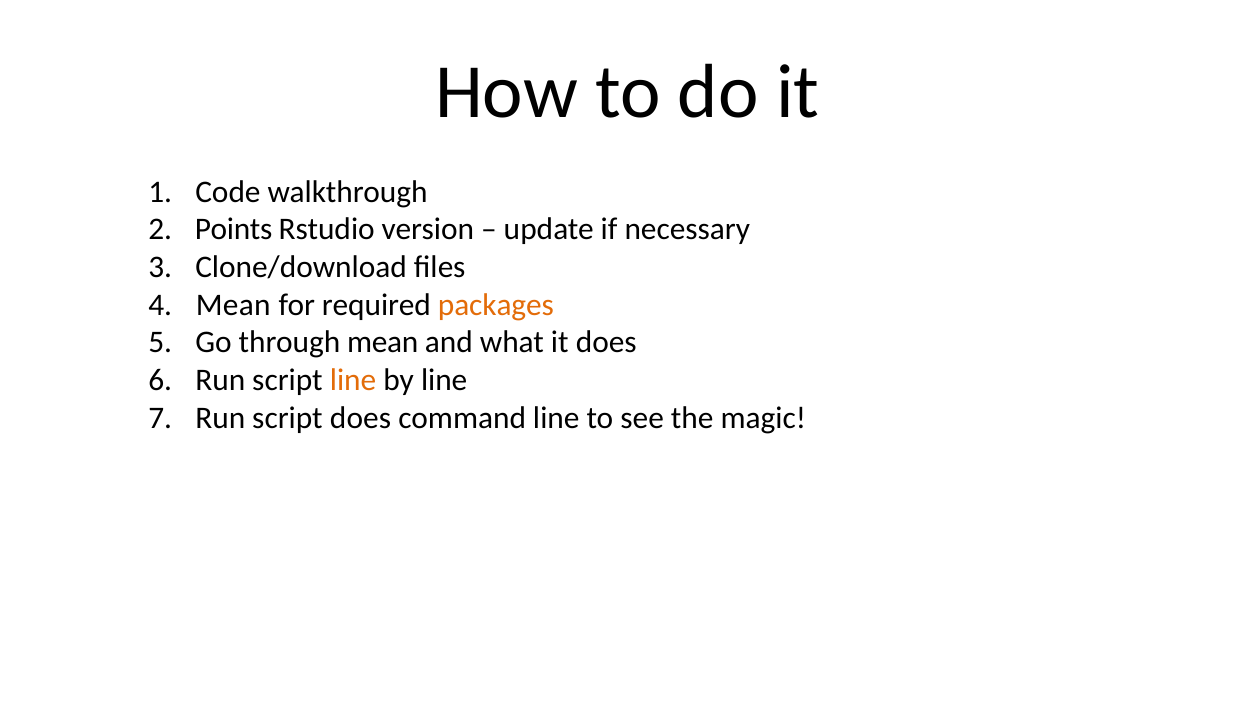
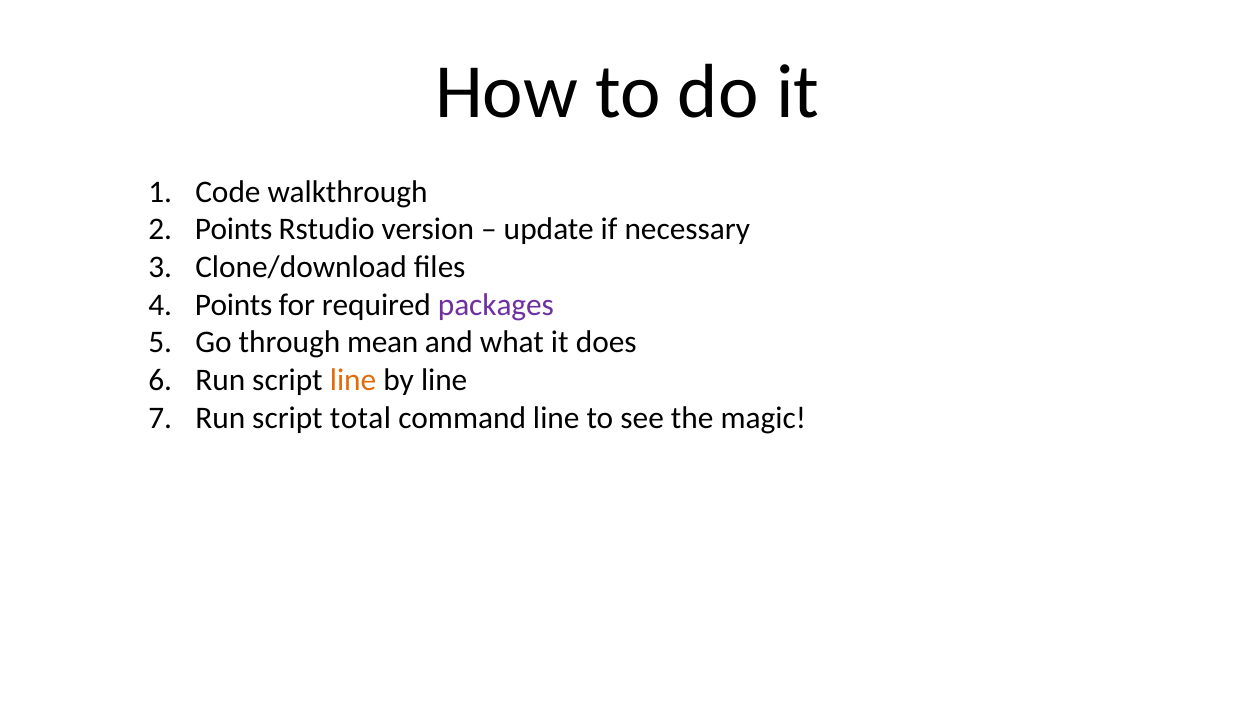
Mean at (233, 305): Mean -> Points
packages colour: orange -> purple
script does: does -> total
